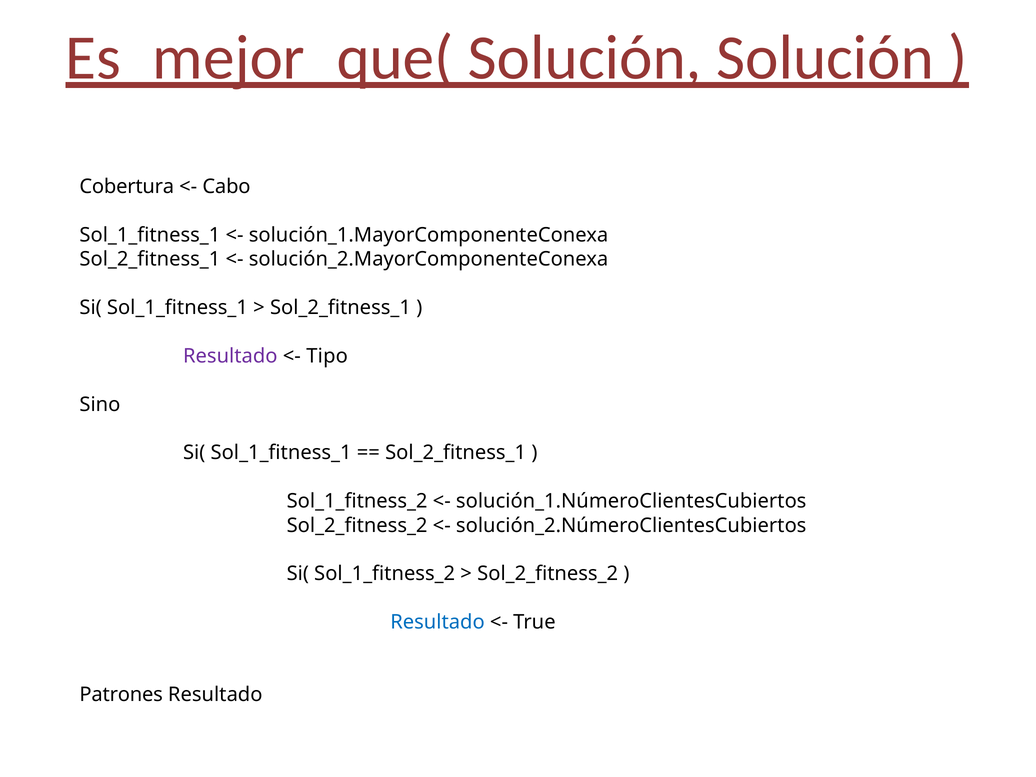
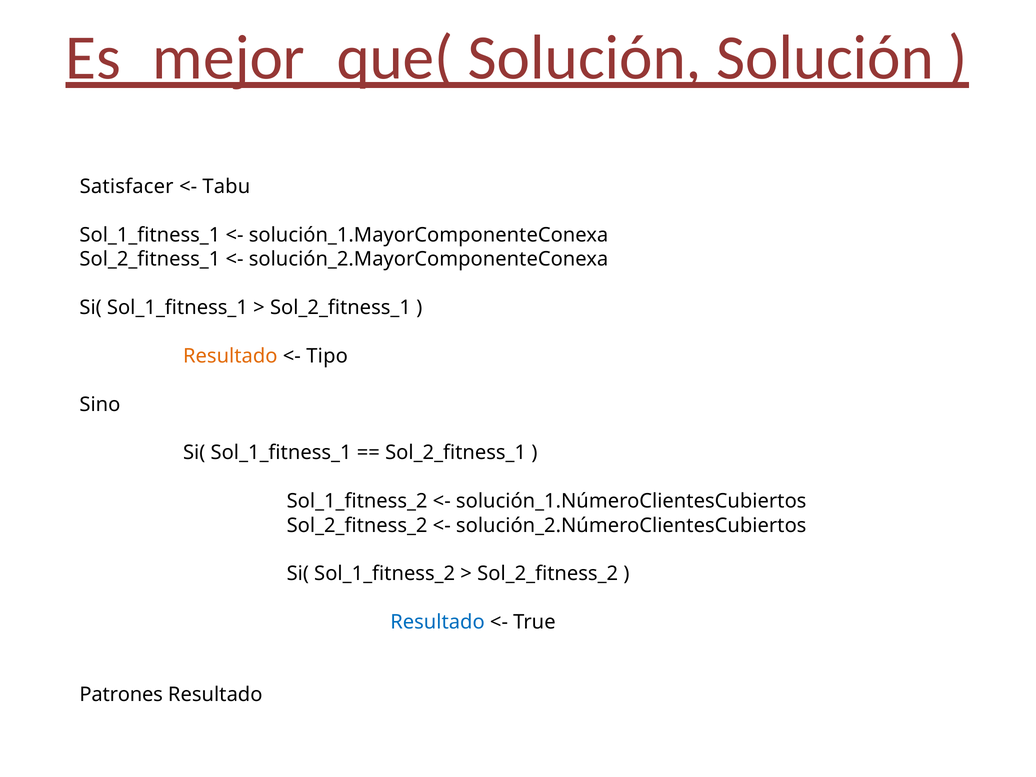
Cobertura: Cobertura -> Satisfacer
Cabo: Cabo -> Tabu
Resultado at (230, 356) colour: purple -> orange
